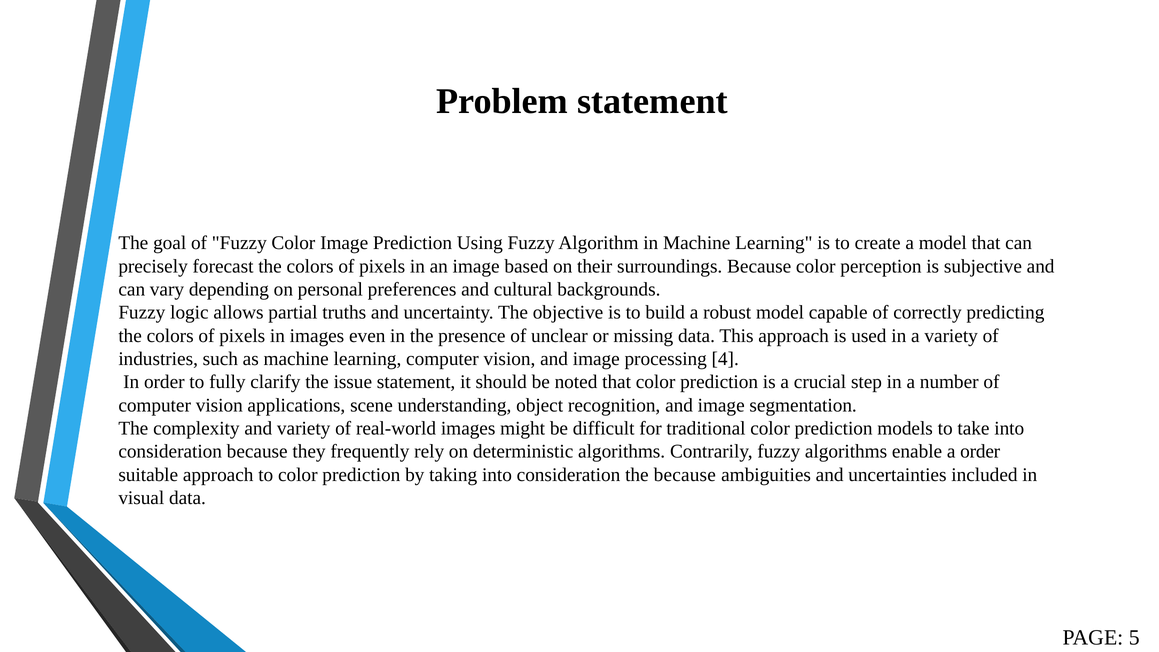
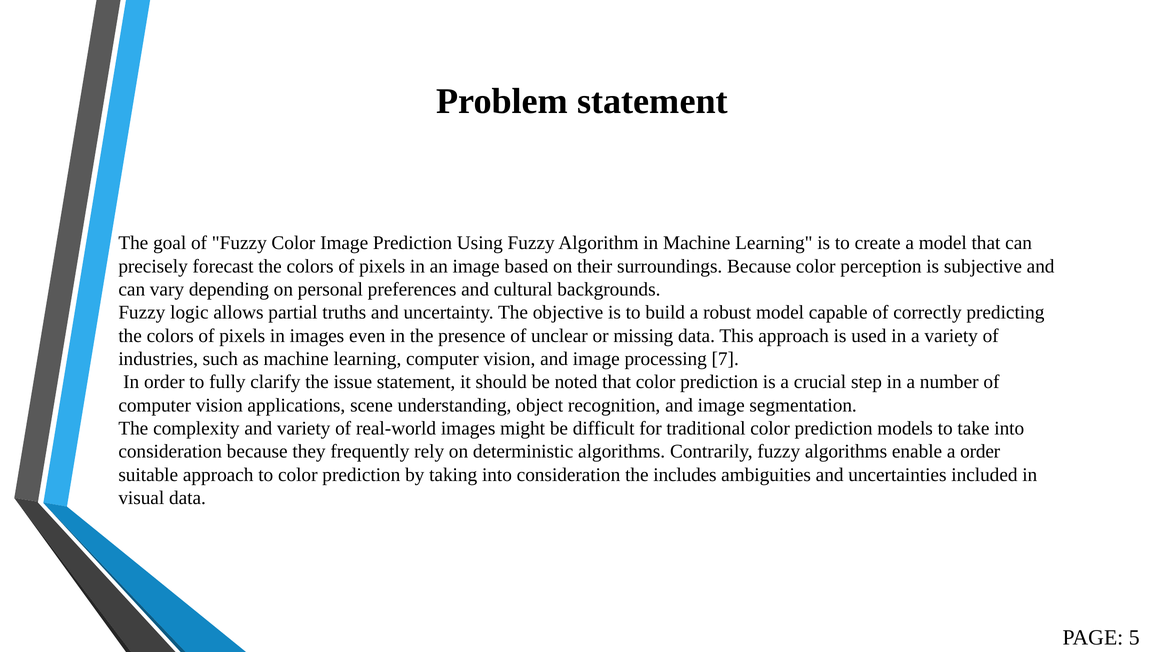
4: 4 -> 7
the because: because -> includes
